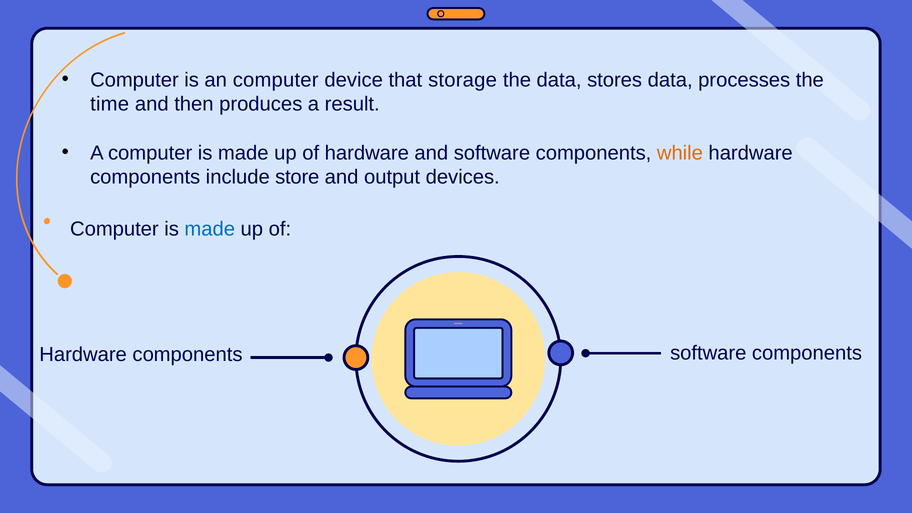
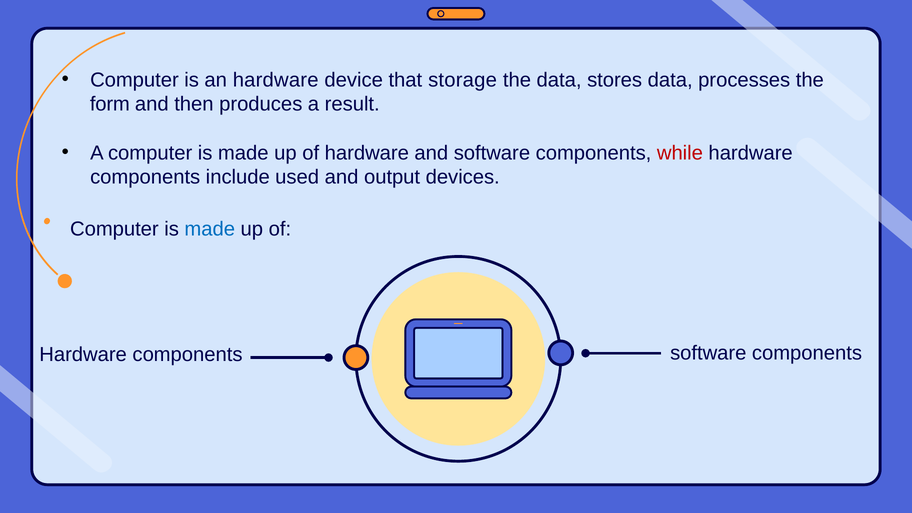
an computer: computer -> hardware
time: time -> form
while colour: orange -> red
store: store -> used
